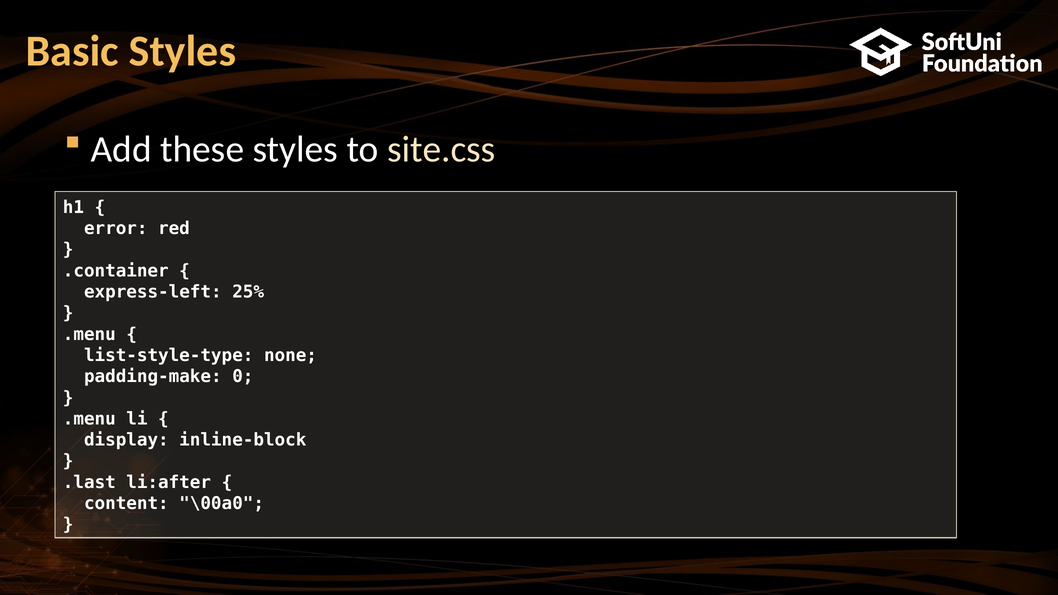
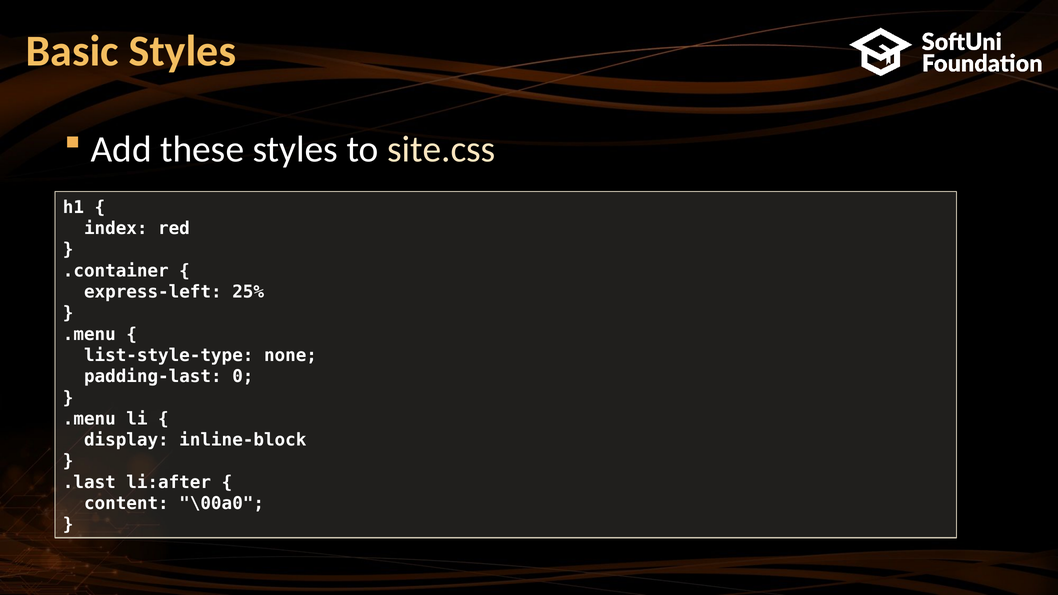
error: error -> index
padding-make: padding-make -> padding-last
